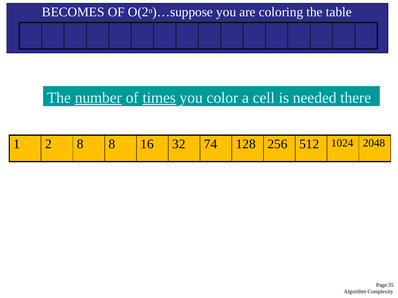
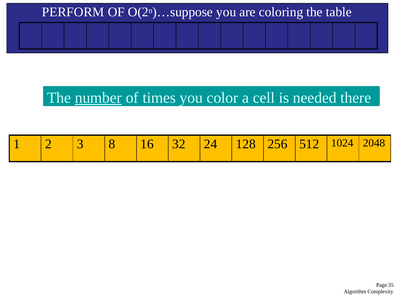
BECOMES: BECOMES -> PERFORM
times underline: present -> none
2 8: 8 -> 3
74: 74 -> 24
